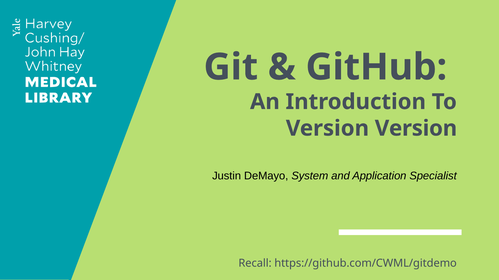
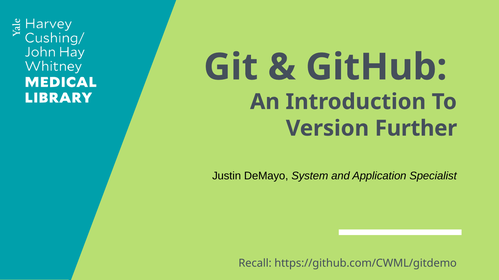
Version Version: Version -> Further
